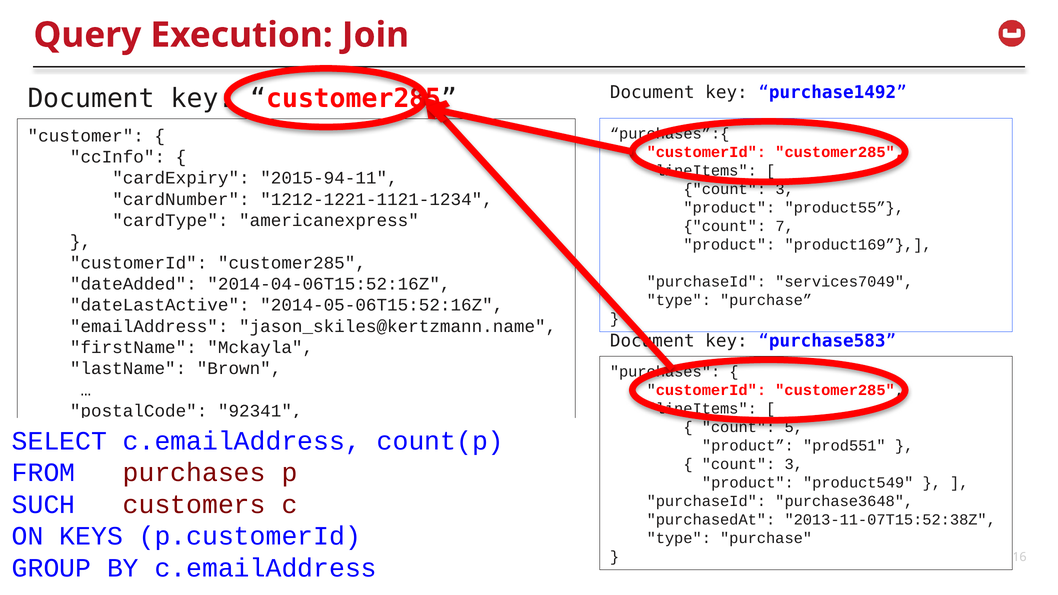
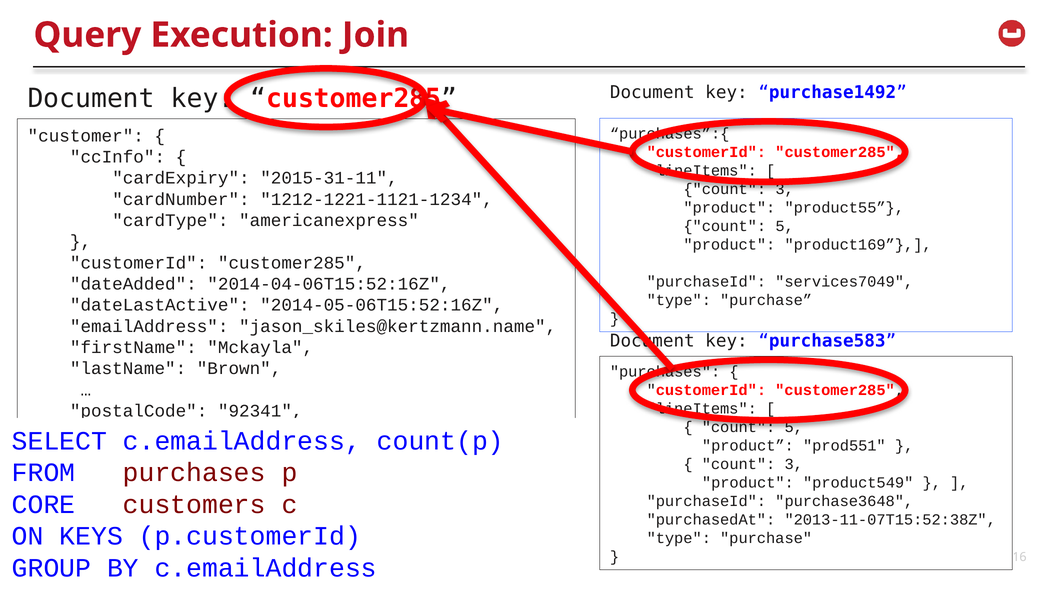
2015-94-11: 2015-94-11 -> 2015-31-11
7 at (785, 226): 7 -> 5
SUCH: SUCH -> CORE
